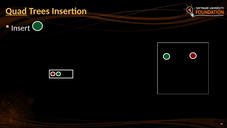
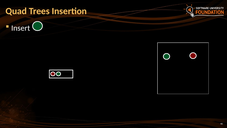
Quad underline: present -> none
